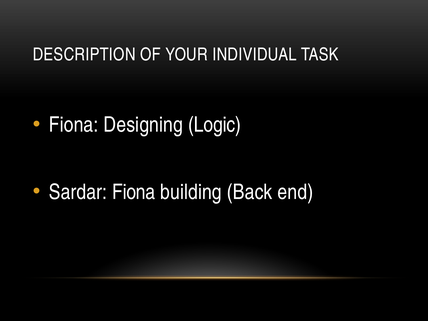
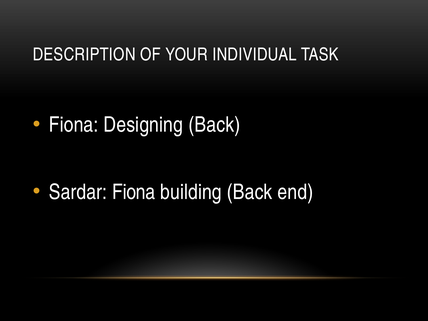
Designing Logic: Logic -> Back
